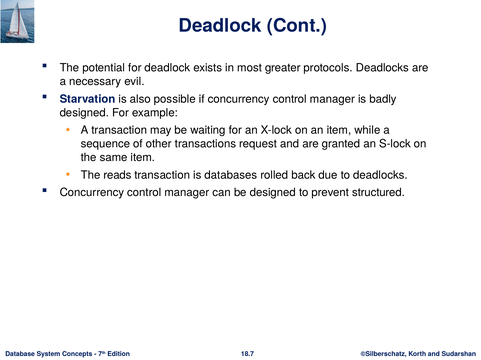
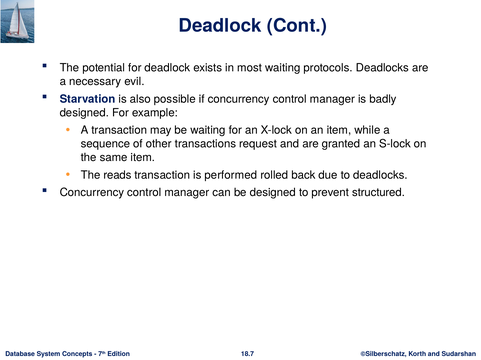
most greater: greater -> waiting
databases: databases -> performed
